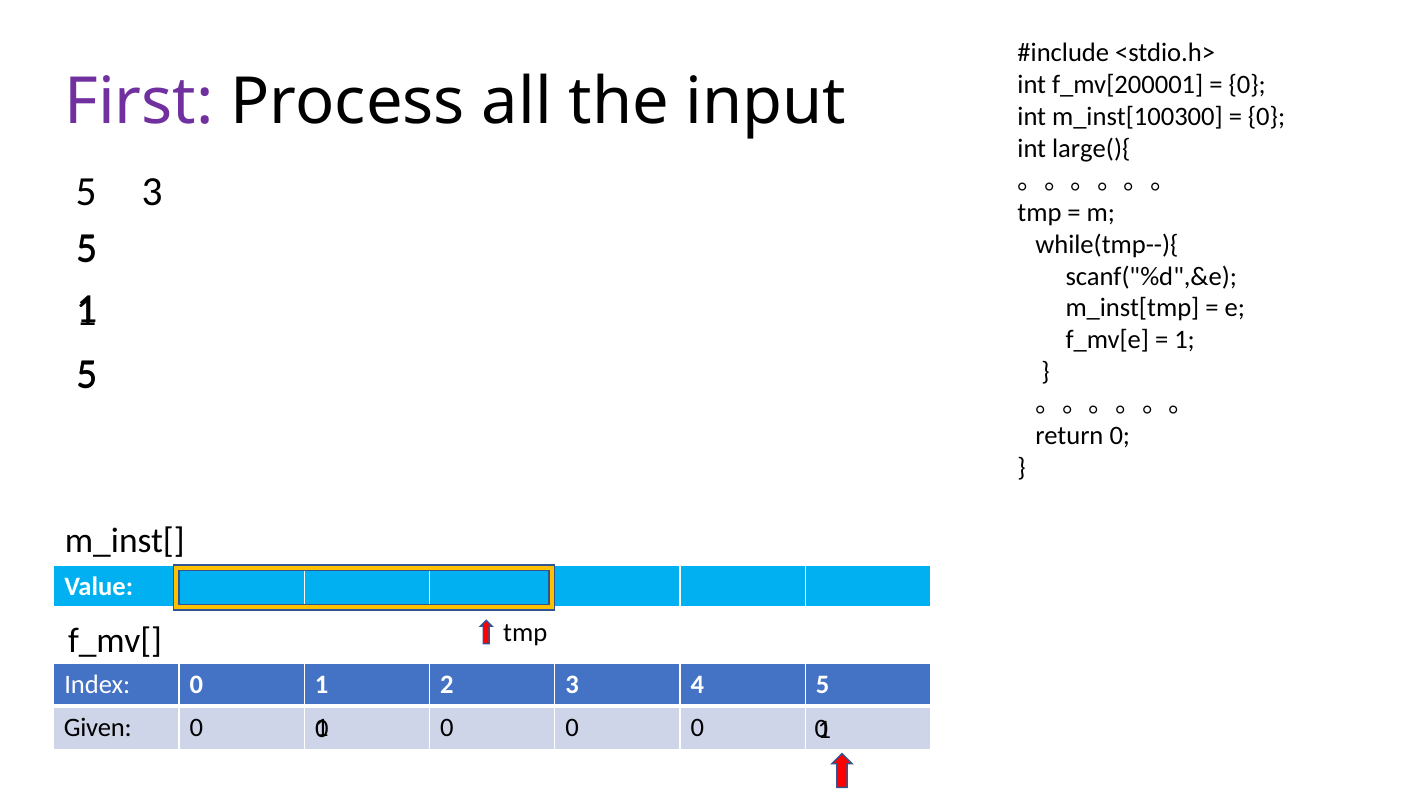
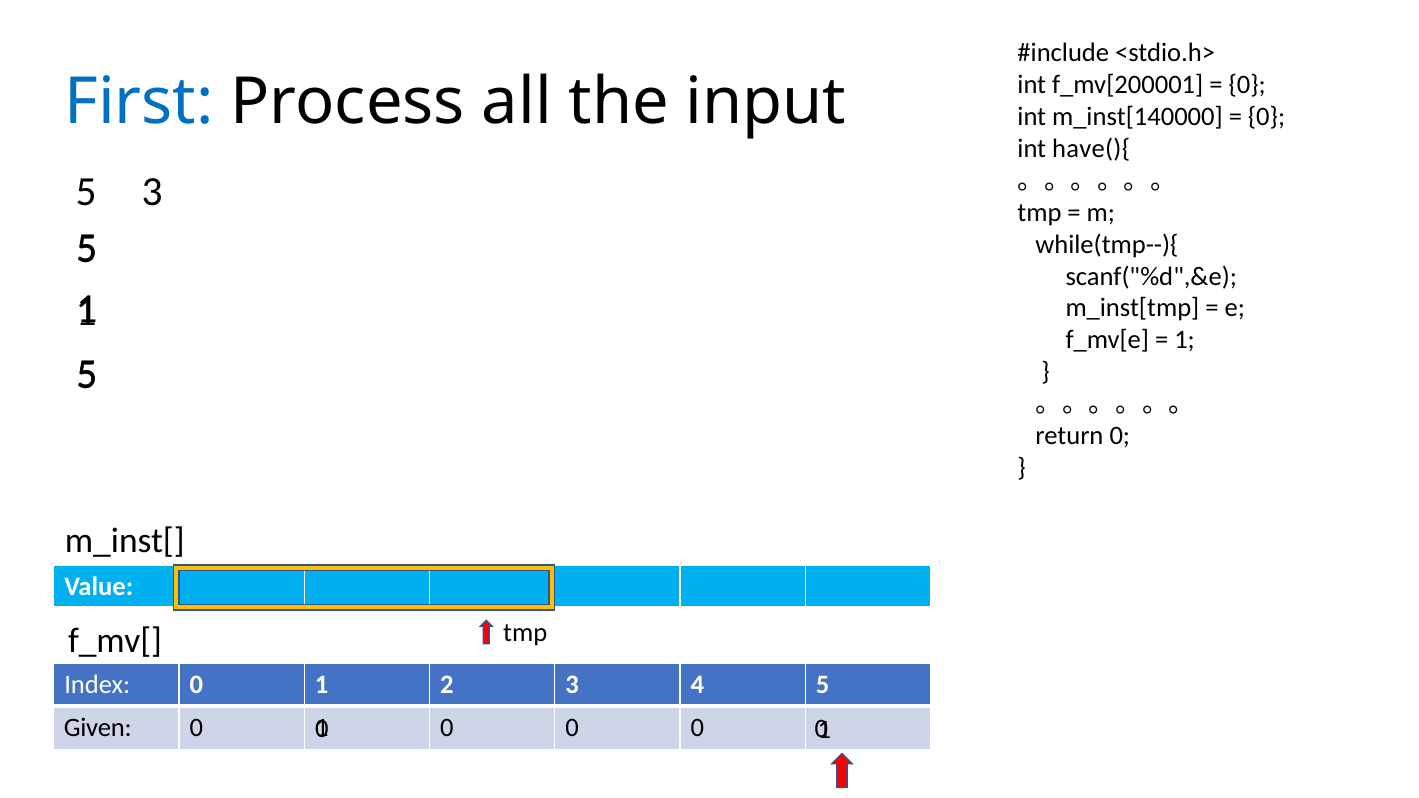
First colour: purple -> blue
m_inst[100300: m_inst[100300 -> m_inst[140000
large(){: large(){ -> have(){
